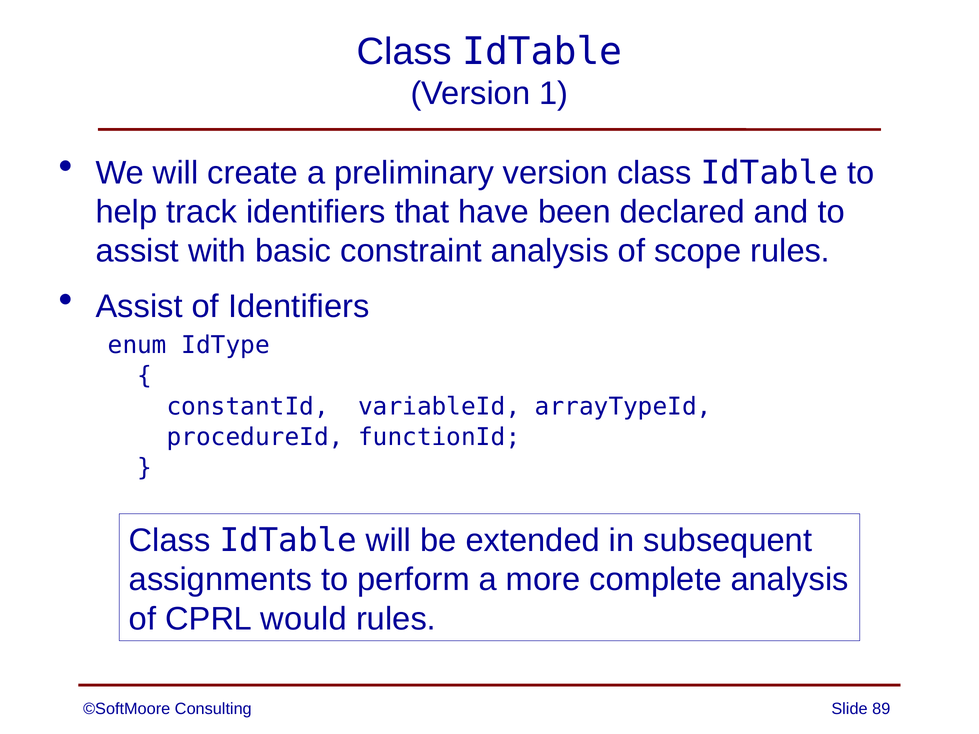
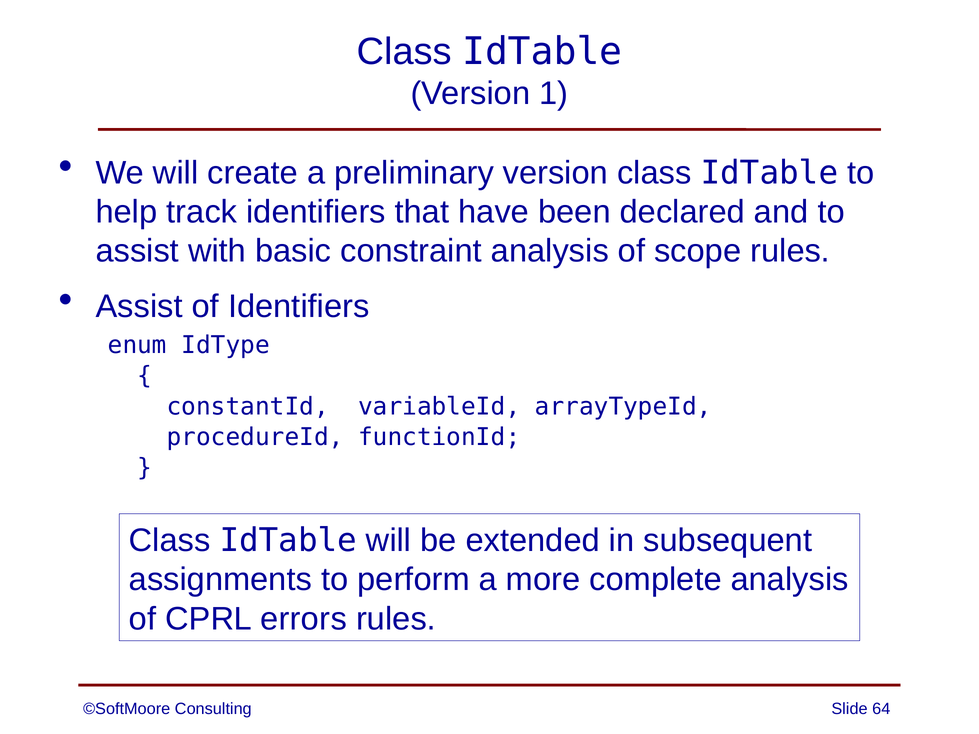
would: would -> errors
89: 89 -> 64
